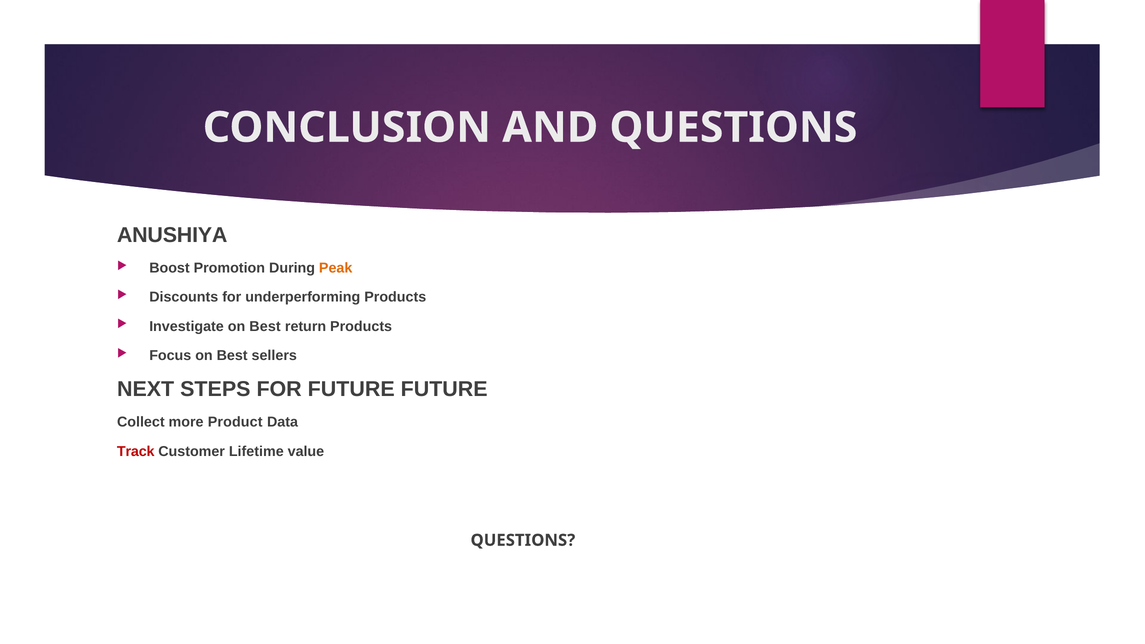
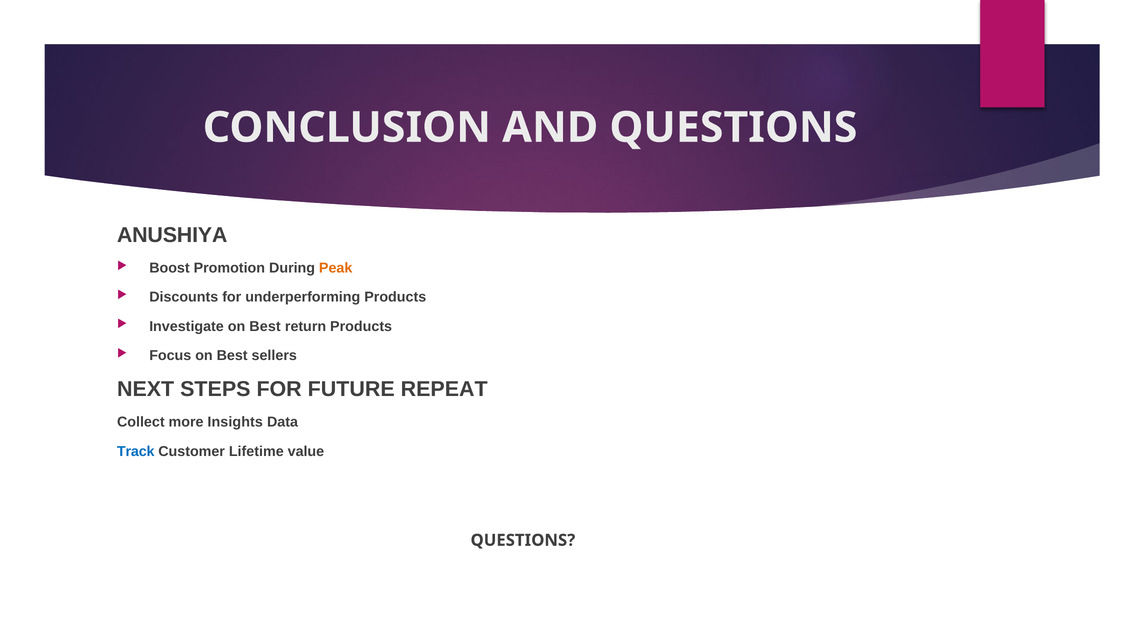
FUTURE FUTURE: FUTURE -> REPEAT
Product: Product -> Insights
Track colour: red -> blue
